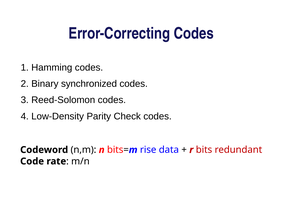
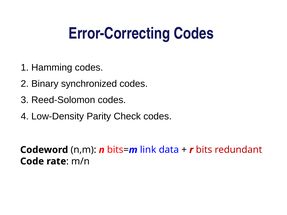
rise: rise -> link
